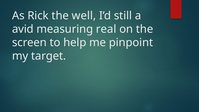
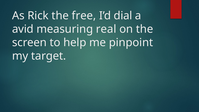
well: well -> free
still: still -> dial
